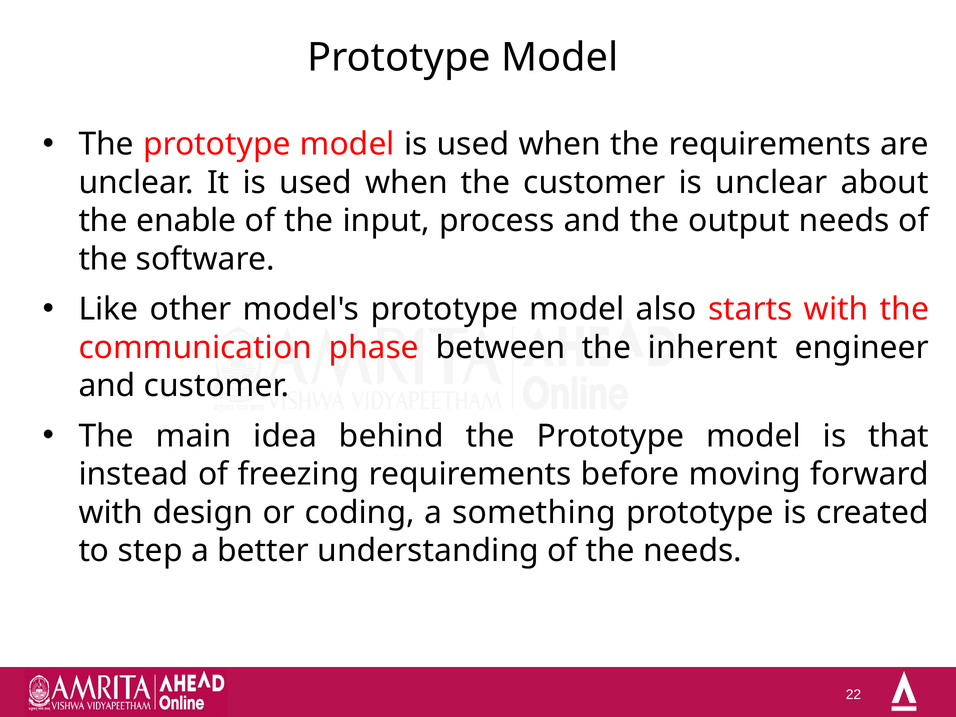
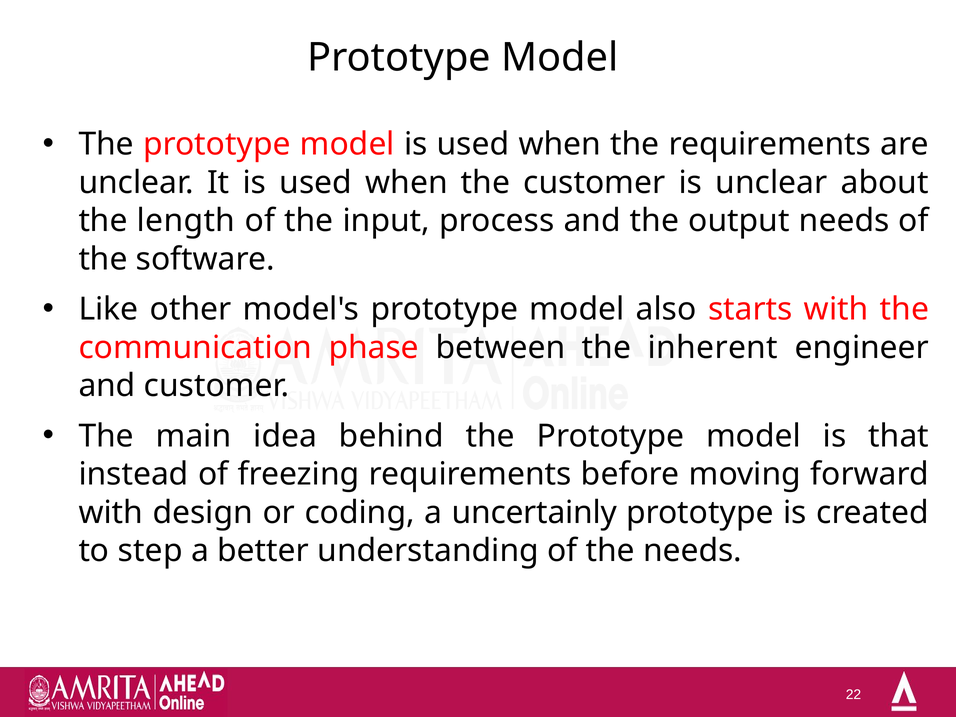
enable: enable -> length
something: something -> uncertainly
